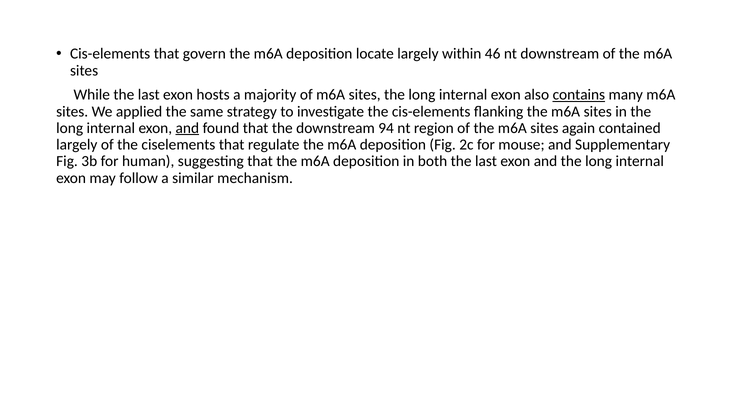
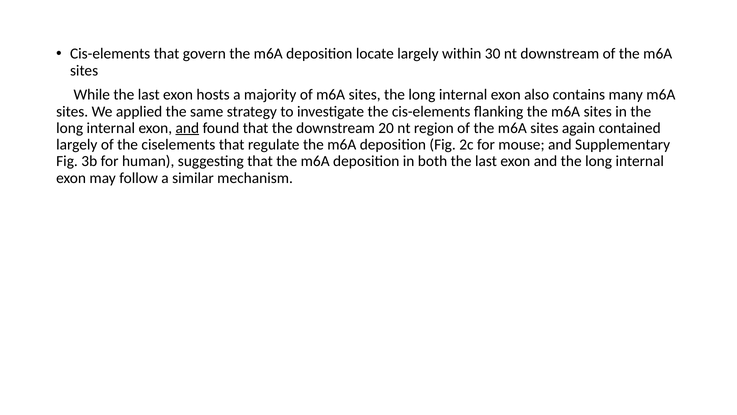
46: 46 -> 30
contains underline: present -> none
94: 94 -> 20
